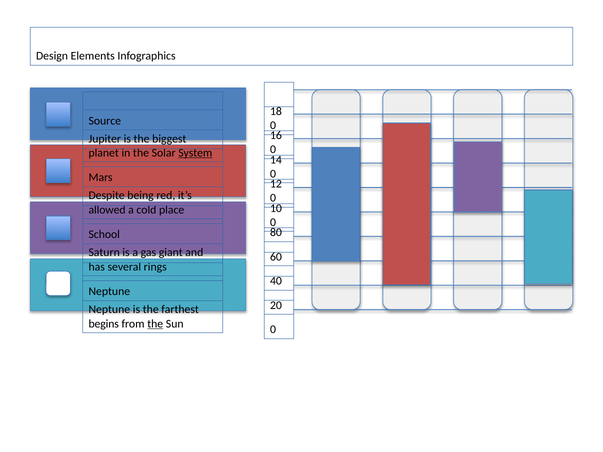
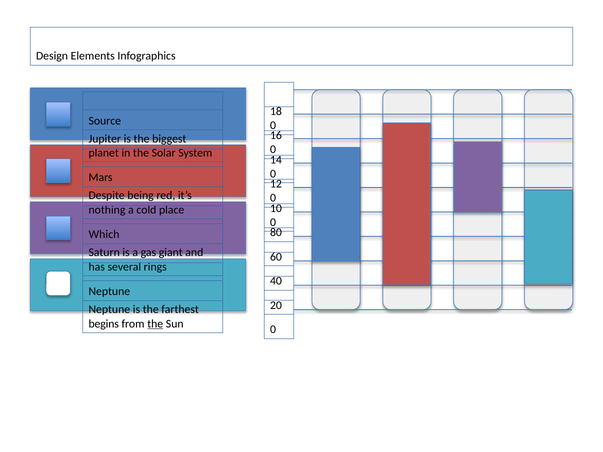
System underline: present -> none
allowed: allowed -> nothing
School: School -> Which
